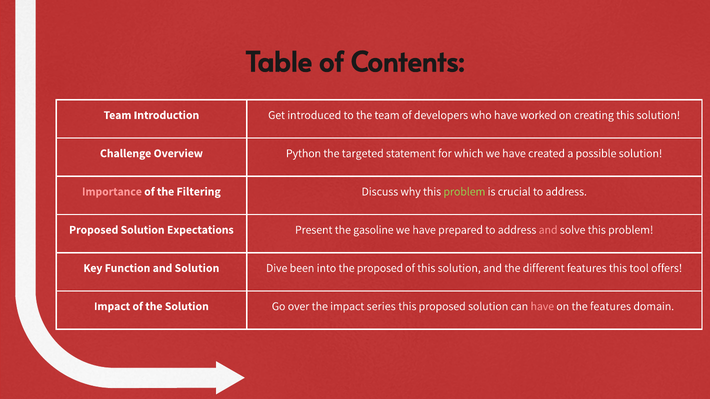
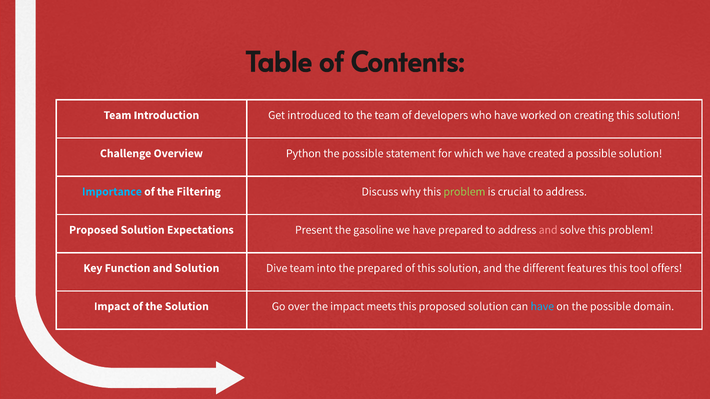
targeted at (363, 153): targeted -> possible
Importance colour: pink -> light blue
Dive been: been -> team
the proposed: proposed -> prepared
series: series -> meets
have at (542, 307) colour: pink -> light blue
on the features: features -> possible
